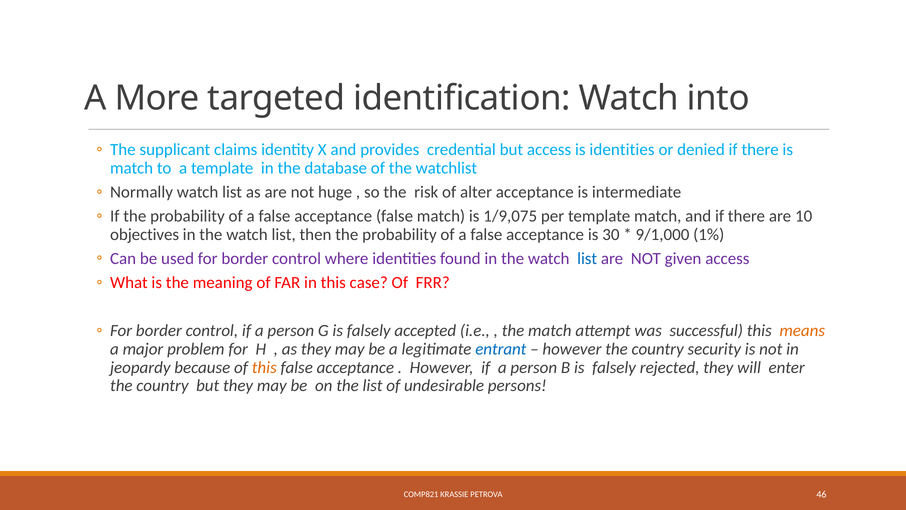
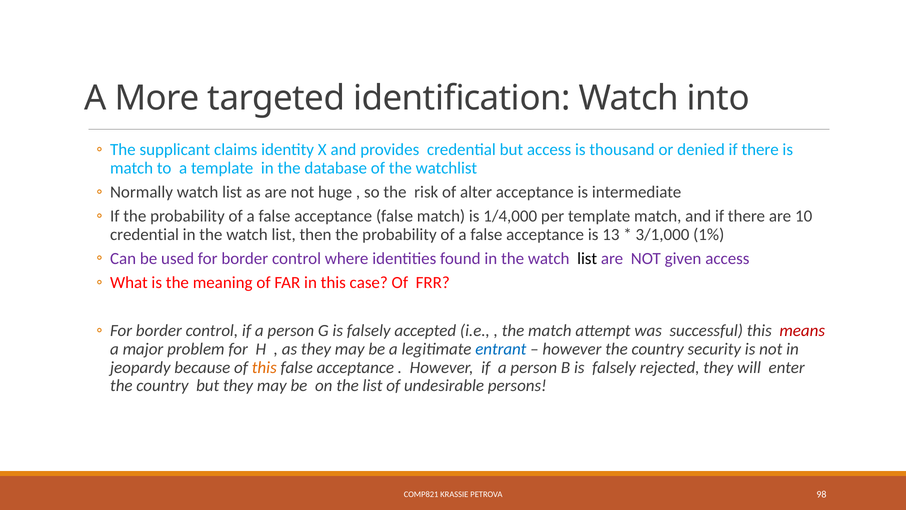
is identities: identities -> thousand
1/9,075: 1/9,075 -> 1/4,000
objectives at (145, 234): objectives -> credential
30: 30 -> 13
9/1,000: 9/1,000 -> 3/1,000
list at (587, 258) colour: blue -> black
means colour: orange -> red
46: 46 -> 98
